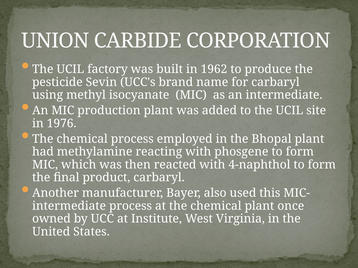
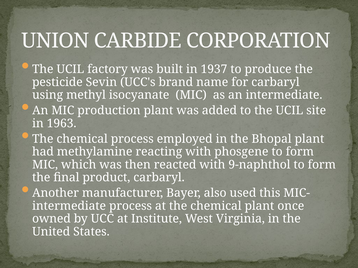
1962: 1962 -> 1937
1976: 1976 -> 1963
4-naphthol: 4-naphthol -> 9-naphthol
